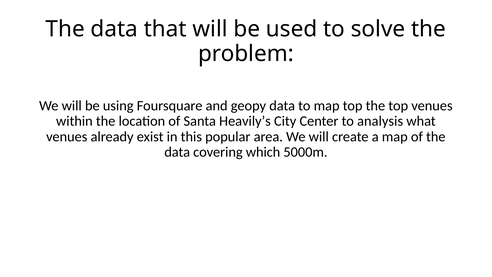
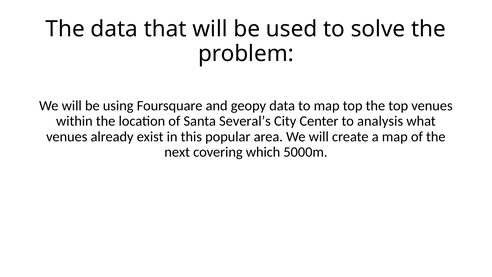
Heavily’s: Heavily’s -> Several’s
data at (177, 152): data -> next
